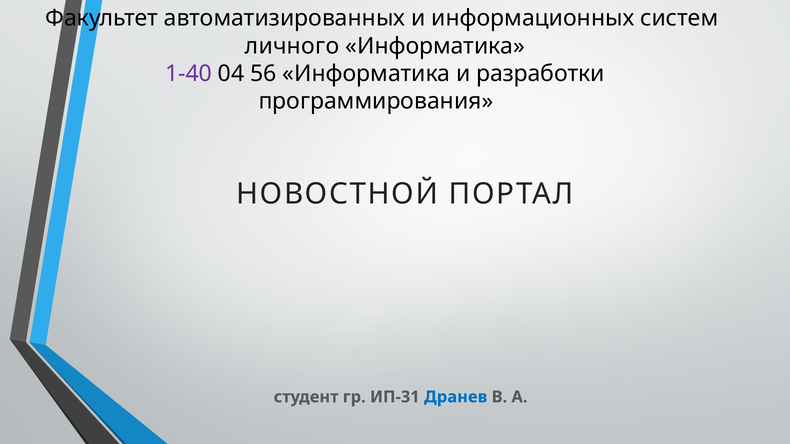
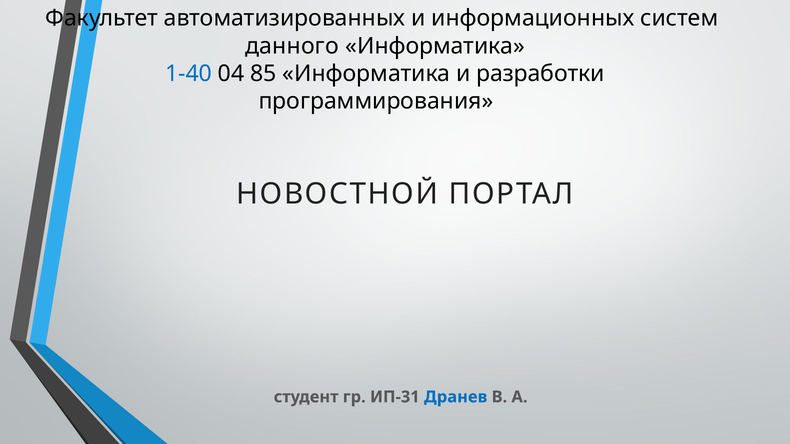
личного: личного -> данного
1-40 colour: purple -> blue
56: 56 -> 85
